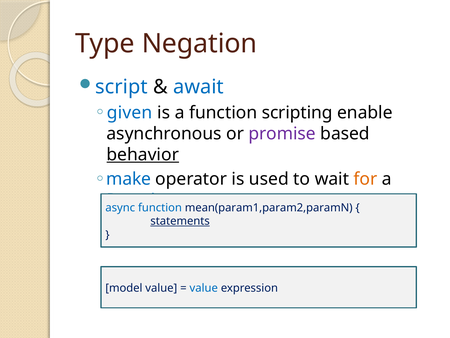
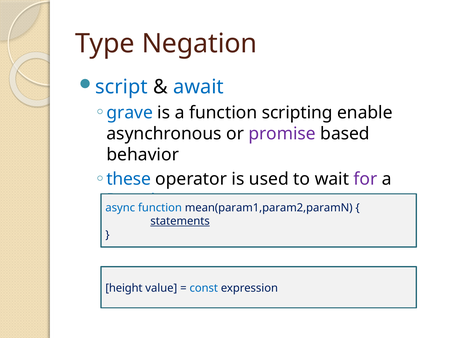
given: given -> grave
behavior underline: present -> none
make: make -> these
for colour: orange -> purple
model: model -> height
value at (204, 288): value -> const
